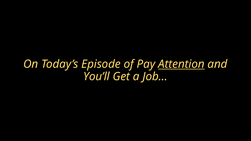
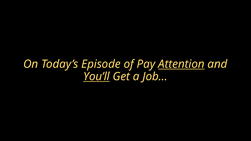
You’ll underline: none -> present
